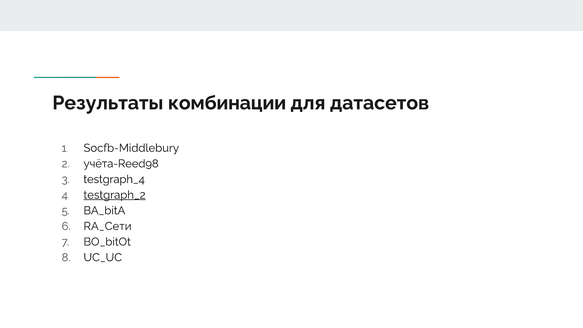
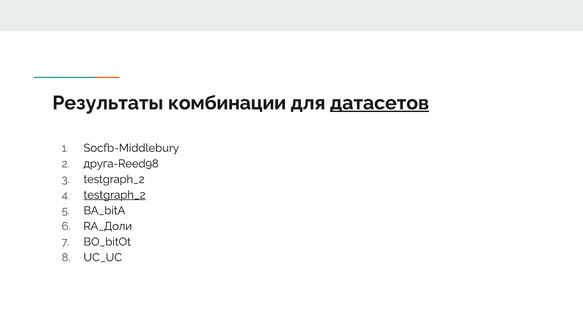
датасетов underline: none -> present
учёта-Reed98: учёта-Reed98 -> друга-Reed98
testgraph_4 at (114, 179): testgraph_4 -> testgraph_2
RA_Сети: RA_Сети -> RA_Доли
